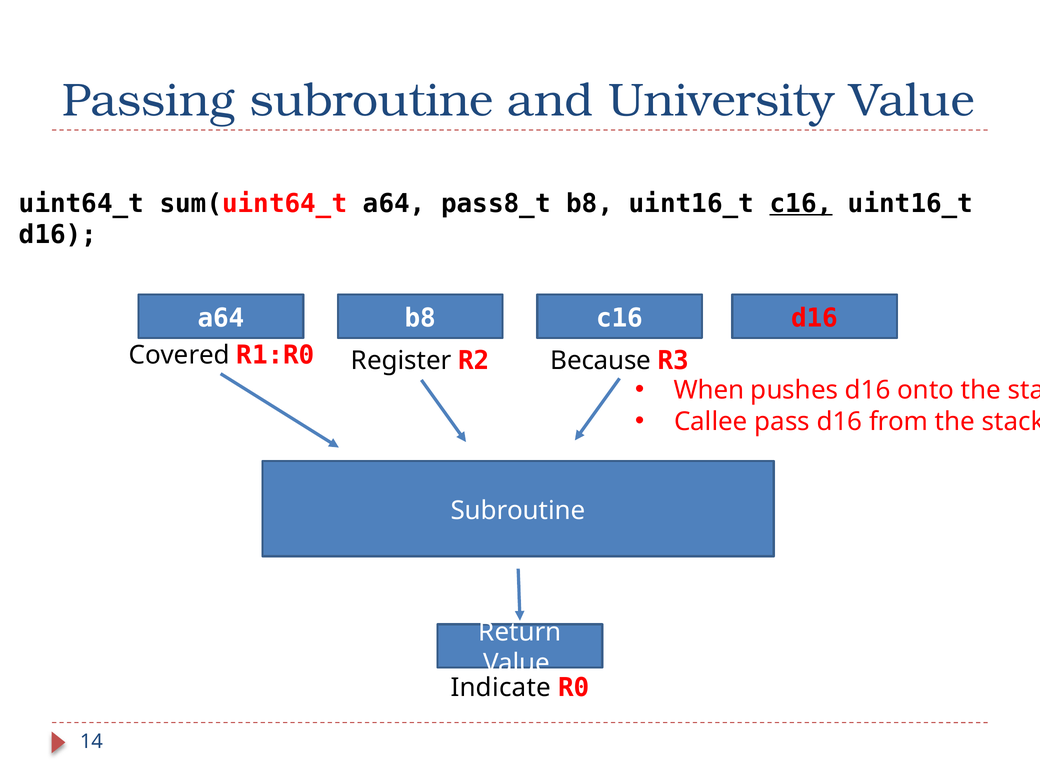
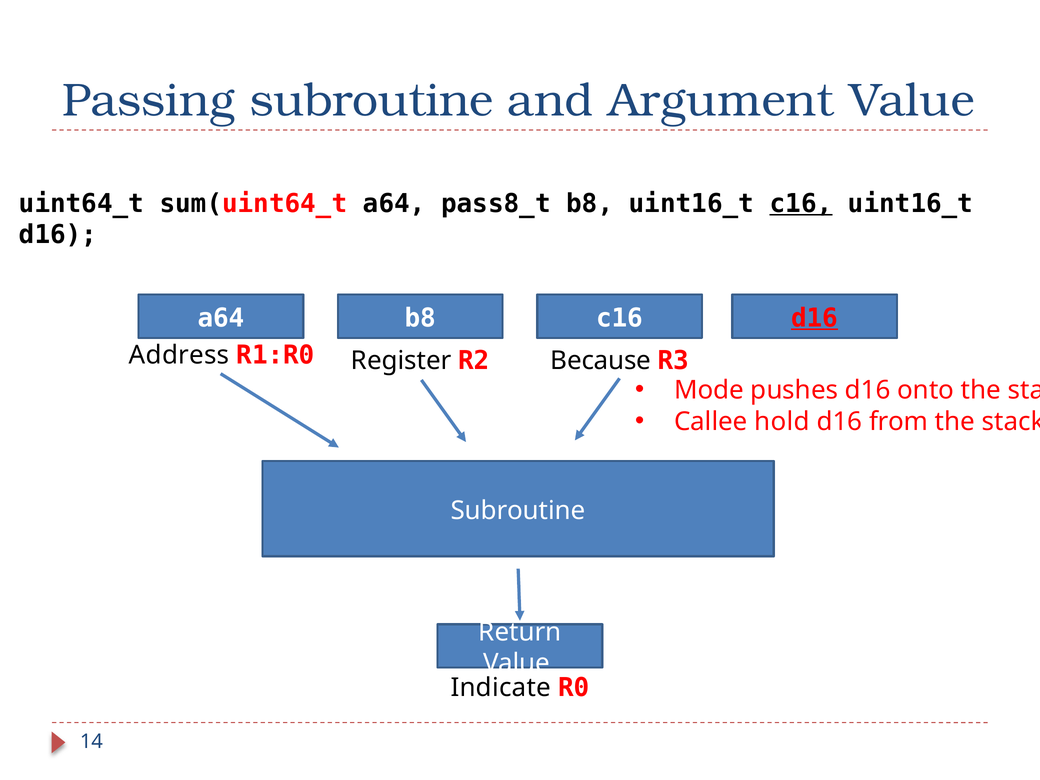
University: University -> Argument
d16 at (815, 318) underline: none -> present
Covered: Covered -> Address
When: When -> Mode
pass: pass -> hold
